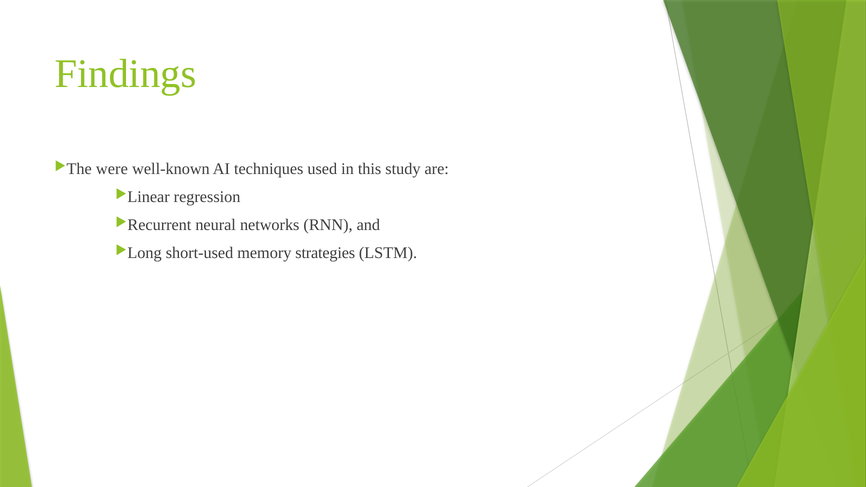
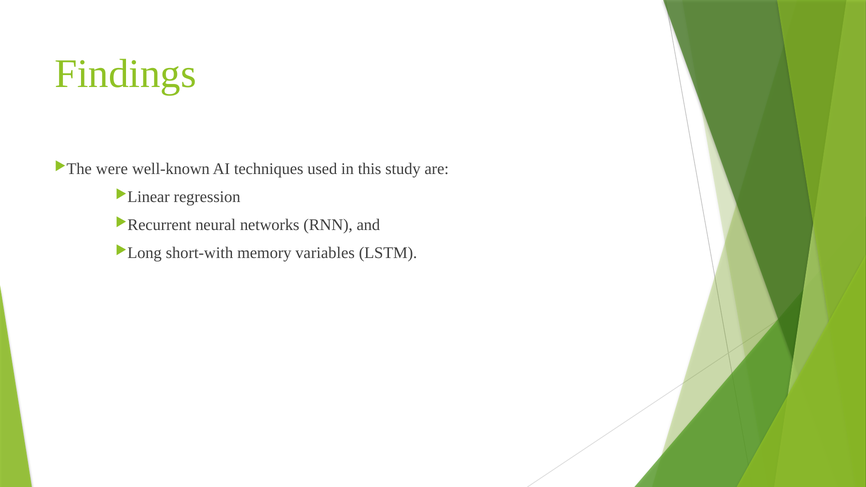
short-used: short-used -> short-with
strategies: strategies -> variables
